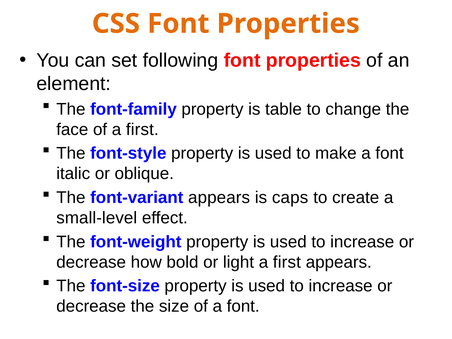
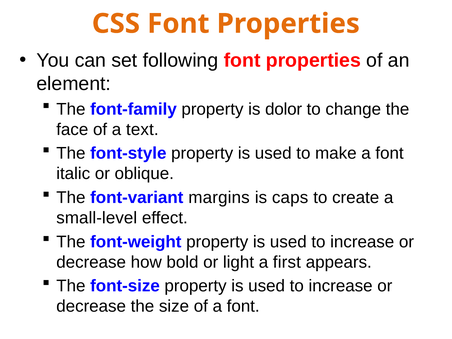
table: table -> dolor
of a first: first -> text
font-variant appears: appears -> margins
